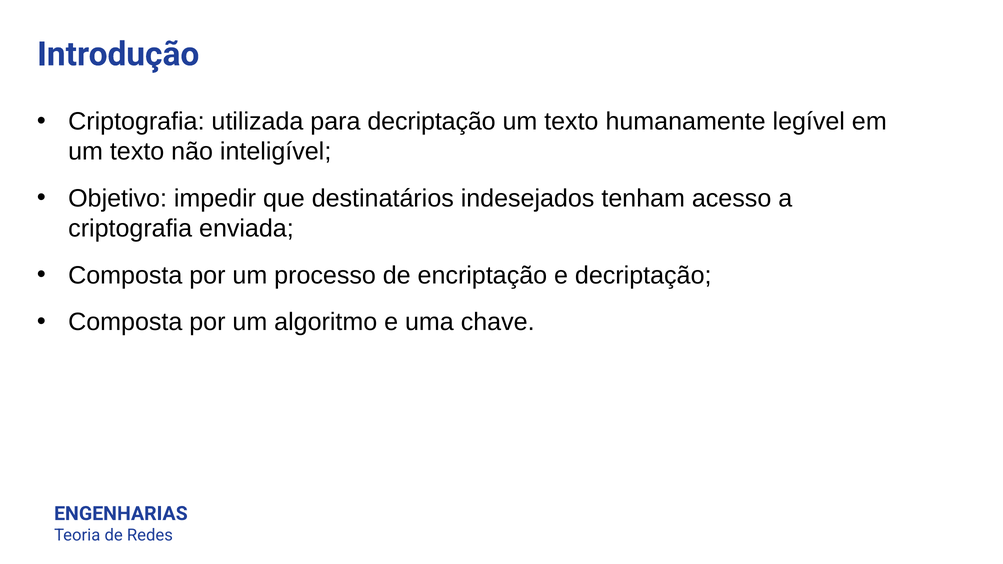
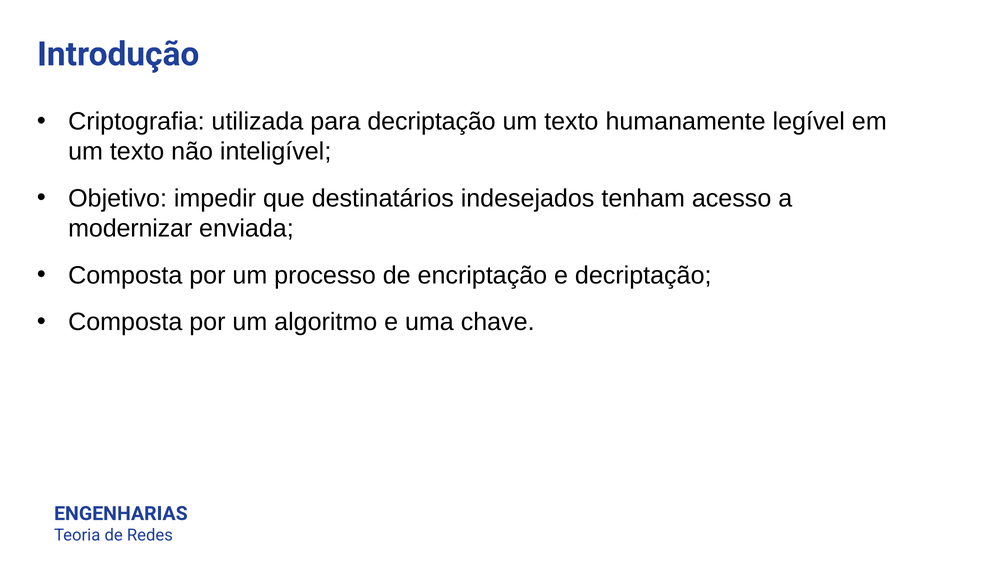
criptografia at (130, 229): criptografia -> modernizar
